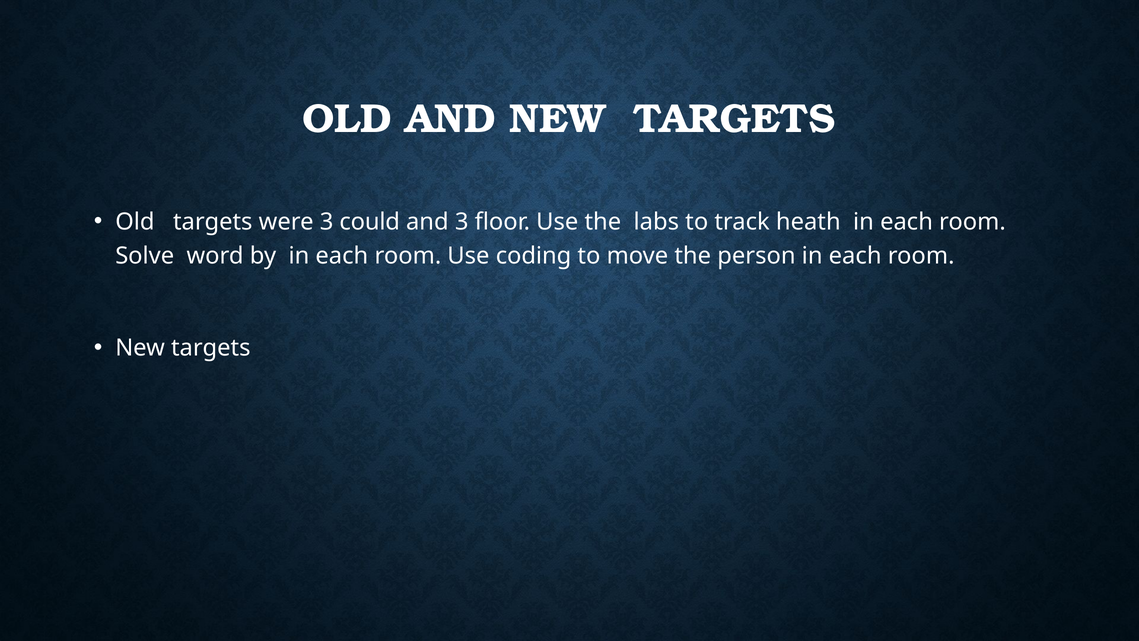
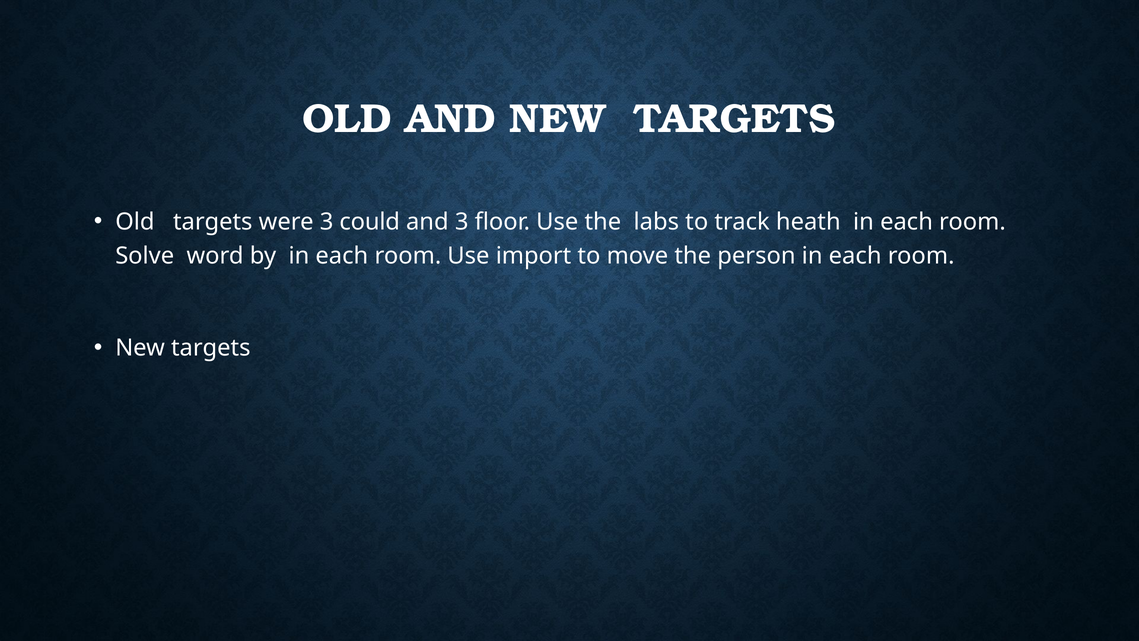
coding: coding -> import
